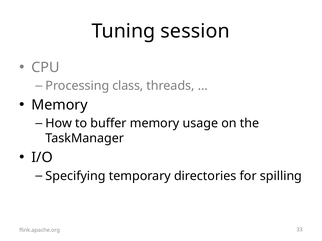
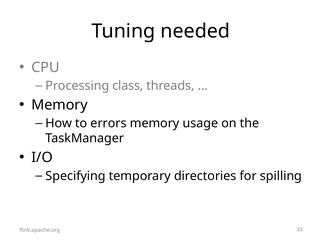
session: session -> needed
buffer: buffer -> errors
